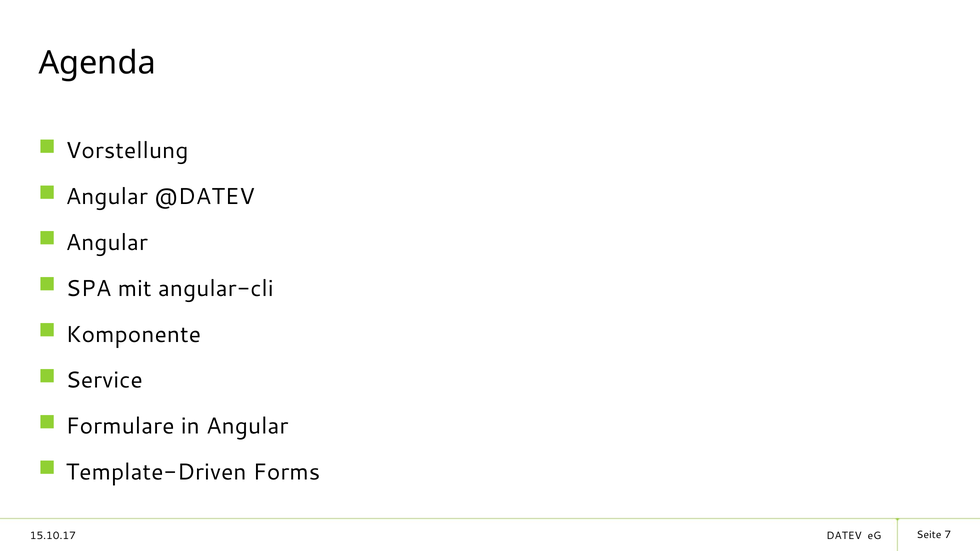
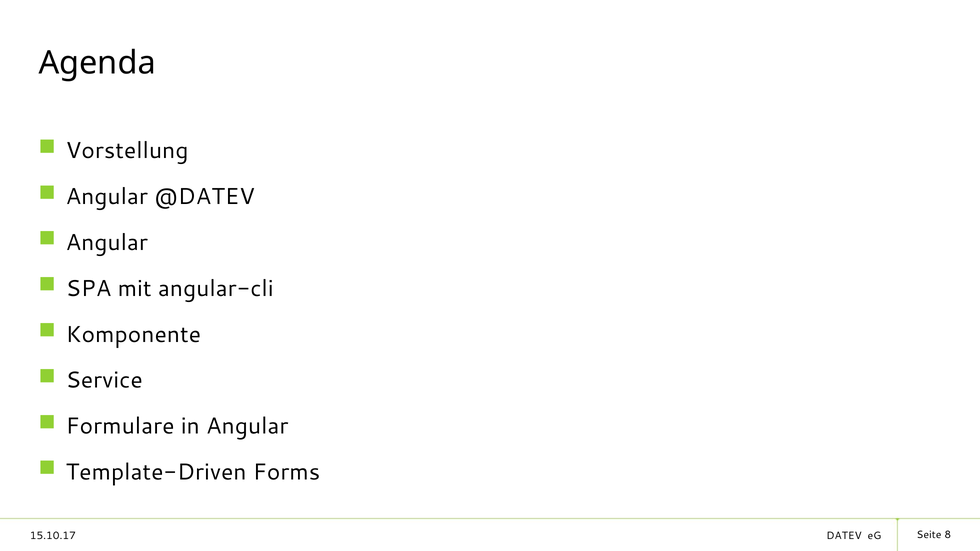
7: 7 -> 8
